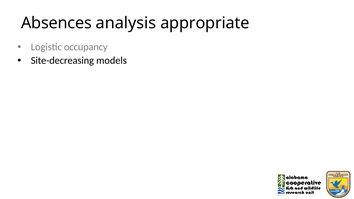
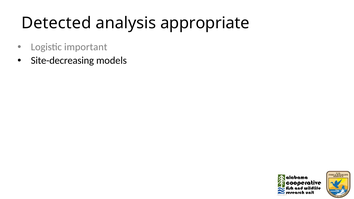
Absences: Absences -> Detected
occupancy: occupancy -> important
